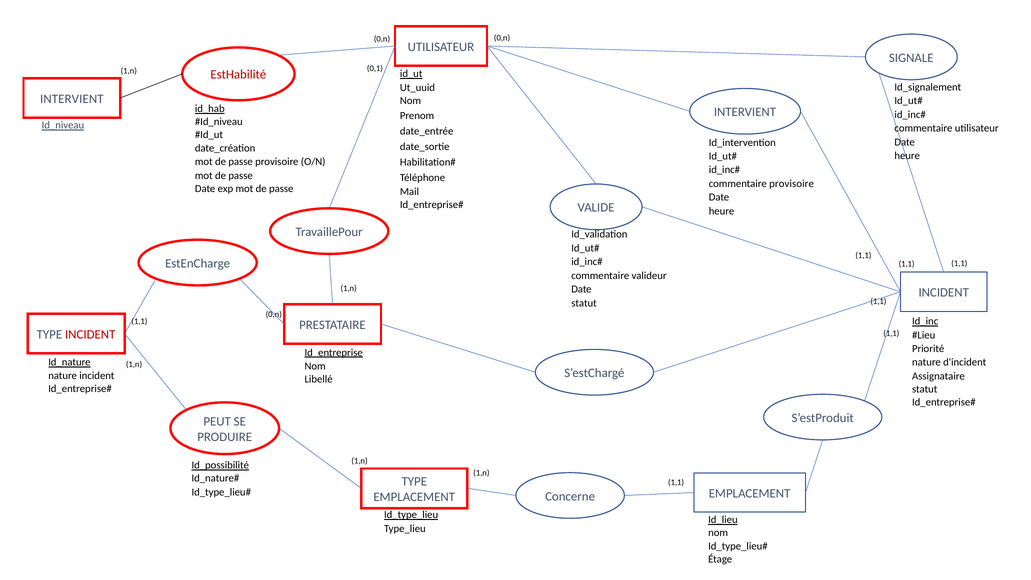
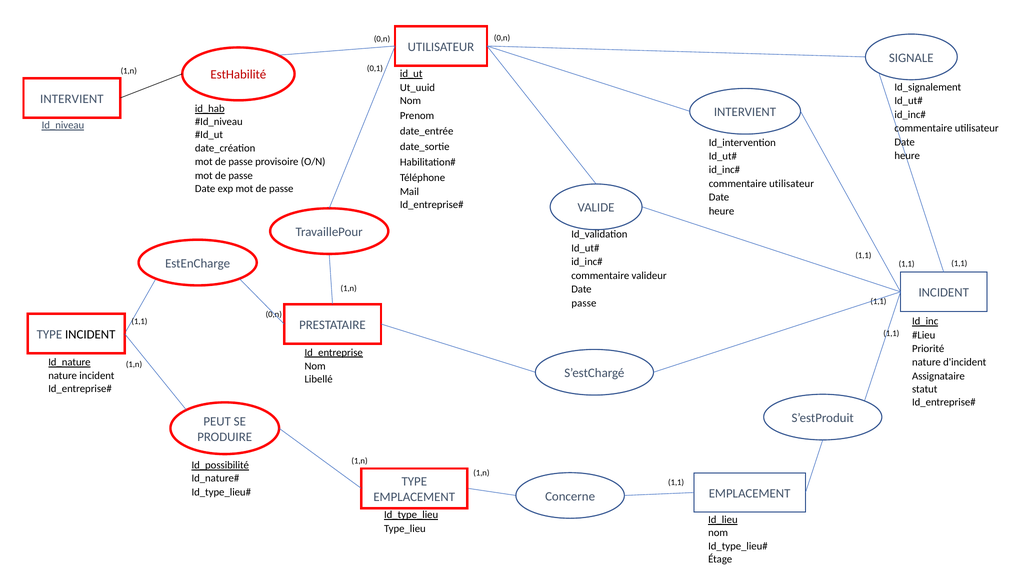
provisoire at (792, 184): provisoire -> utilisateur
statut at (584, 303): statut -> passe
INCIDENT at (90, 335) colour: red -> black
